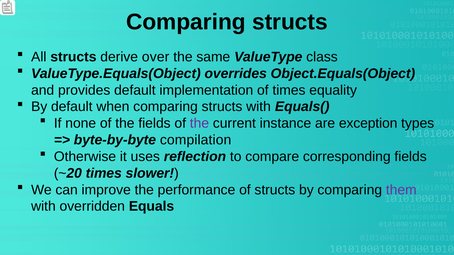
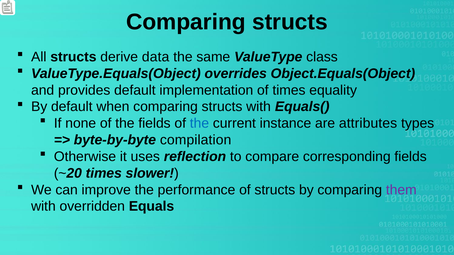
over: over -> data
the at (199, 124) colour: purple -> blue
exception: exception -> attributes
